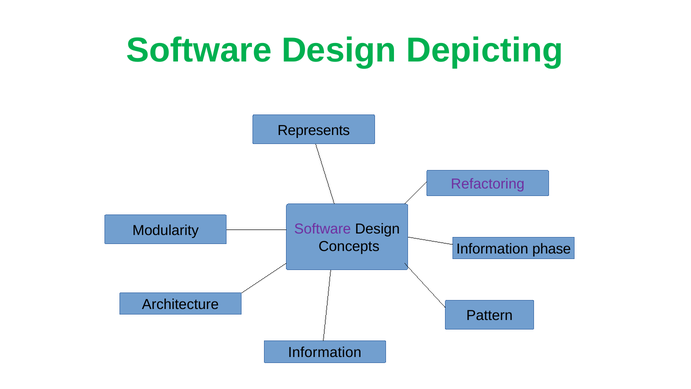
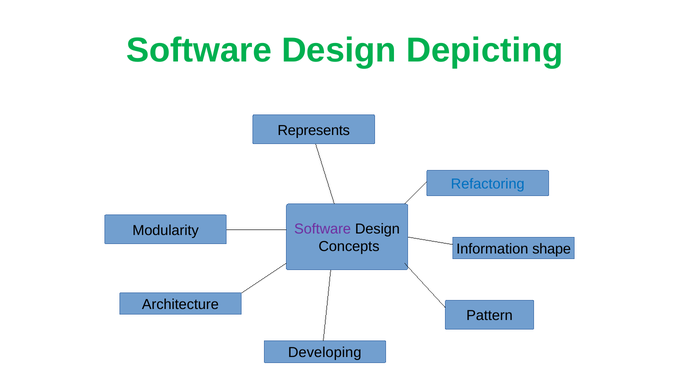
Refactoring colour: purple -> blue
phase: phase -> shape
Information at (325, 352): Information -> Developing
